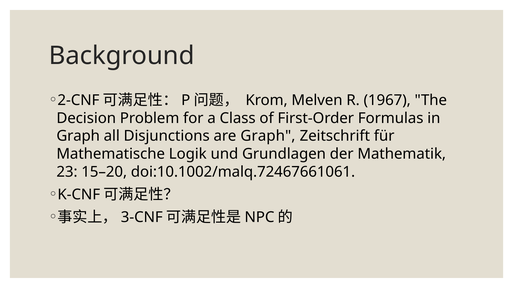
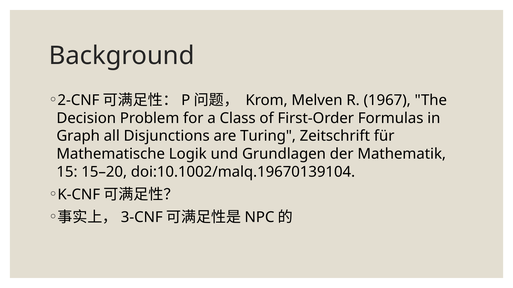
are Graph: Graph -> Turing
23: 23 -> 15
doi:10.1002/malq.72467661061: doi:10.1002/malq.72467661061 -> doi:10.1002/malq.19670139104
